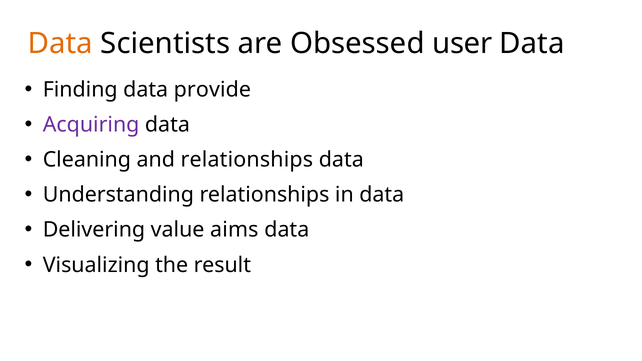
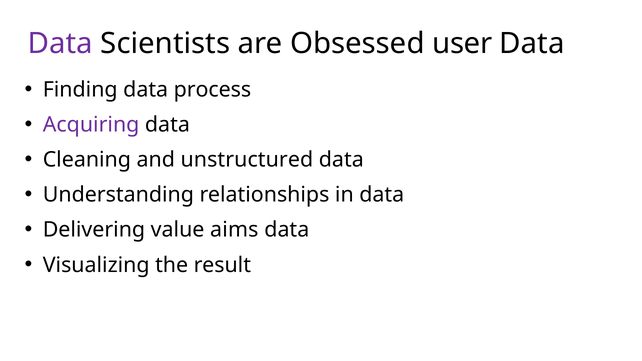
Data at (60, 44) colour: orange -> purple
provide: provide -> process
and relationships: relationships -> unstructured
